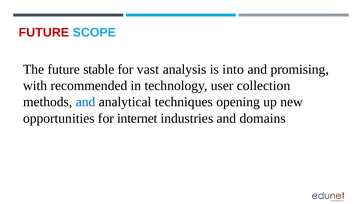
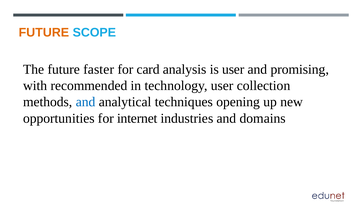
FUTURE at (44, 33) colour: red -> orange
stable: stable -> faster
vast: vast -> card
is into: into -> user
